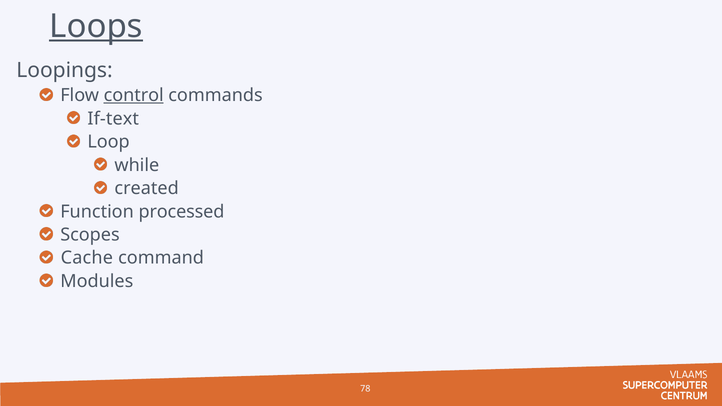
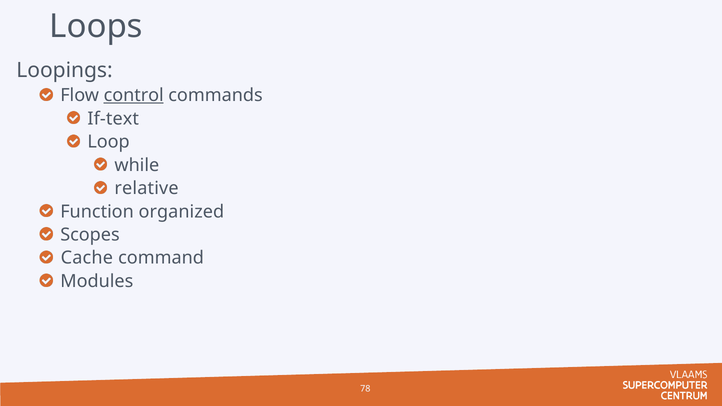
Loops underline: present -> none
created: created -> relative
processed: processed -> organized
